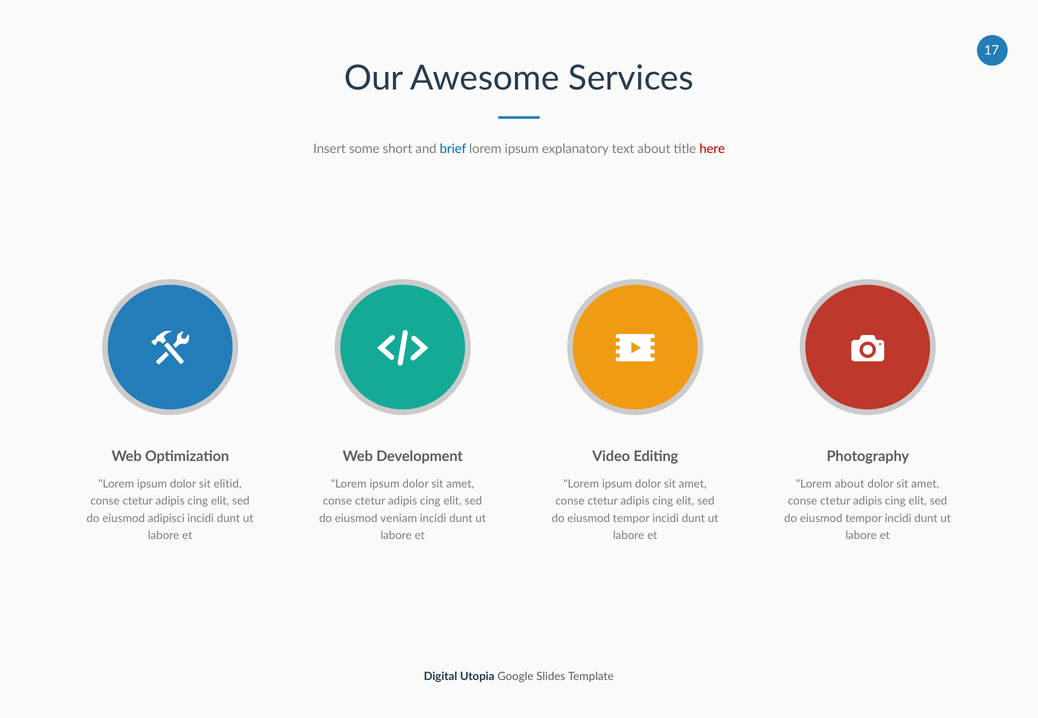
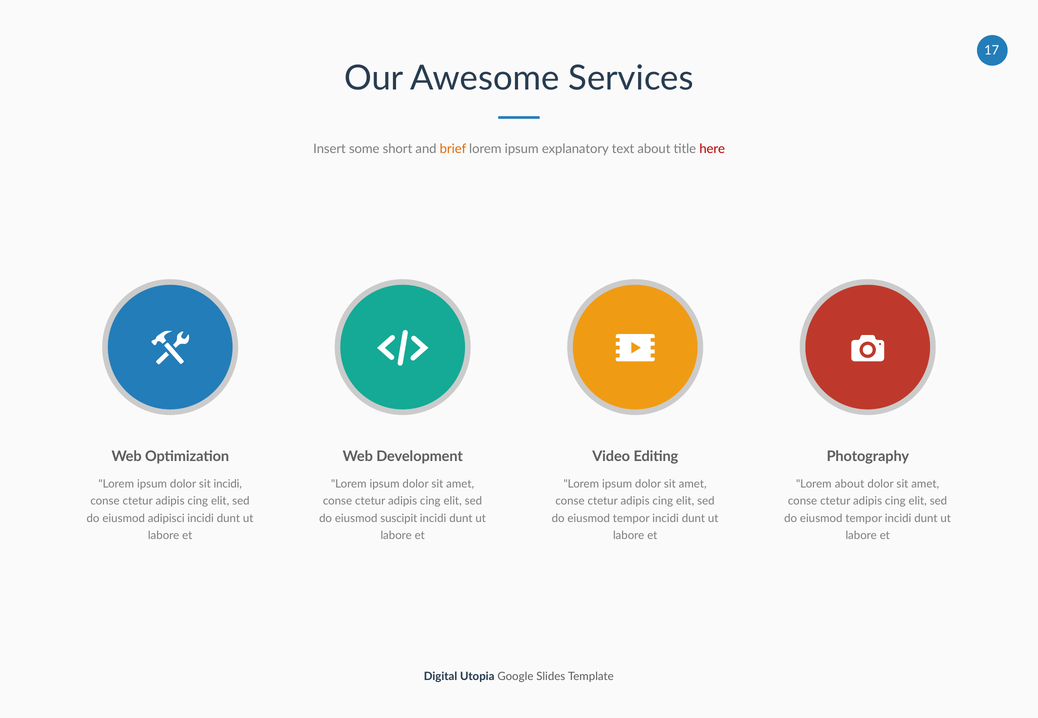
brief colour: blue -> orange
sit elitid: elitid -> incidi
veniam: veniam -> suscipit
